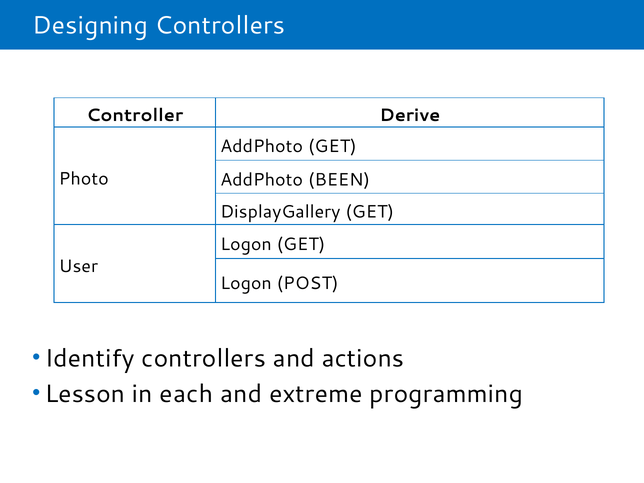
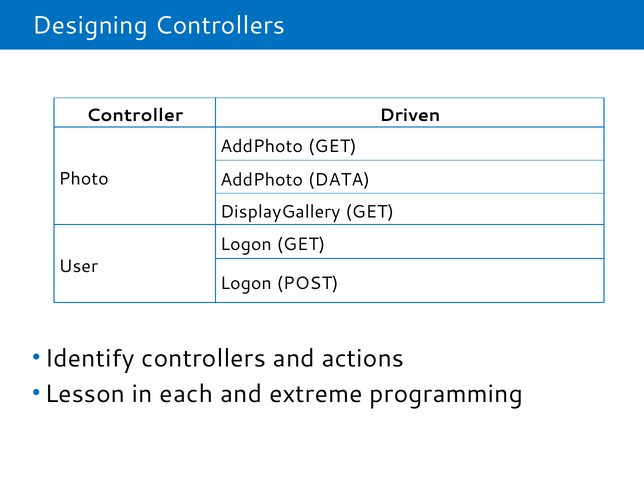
Derive: Derive -> Driven
BEEN: BEEN -> DATA
